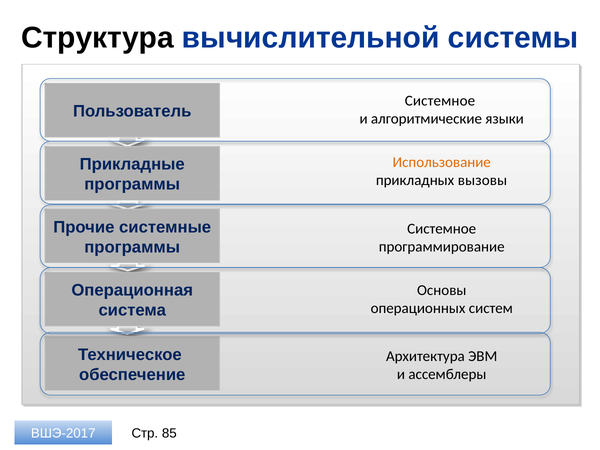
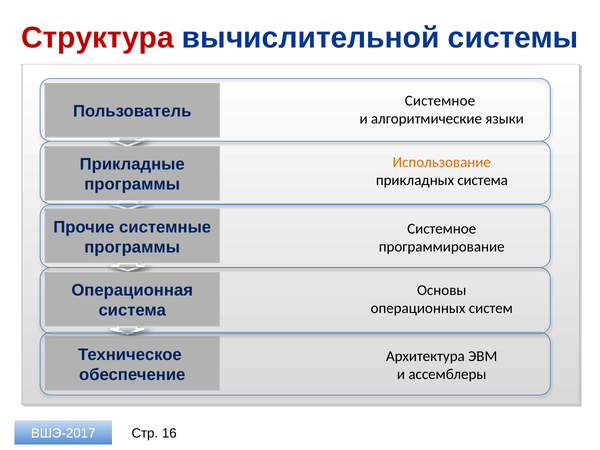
Структура colour: black -> red
прикладных вызовы: вызовы -> система
85: 85 -> 16
